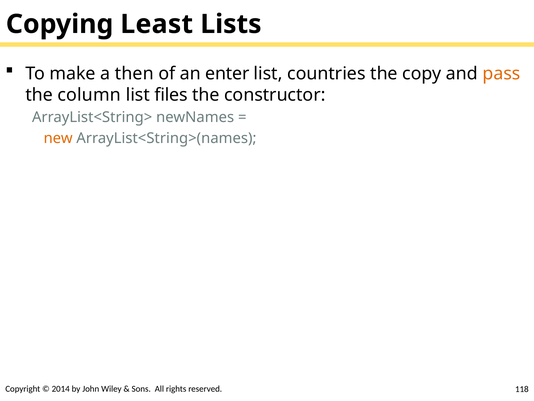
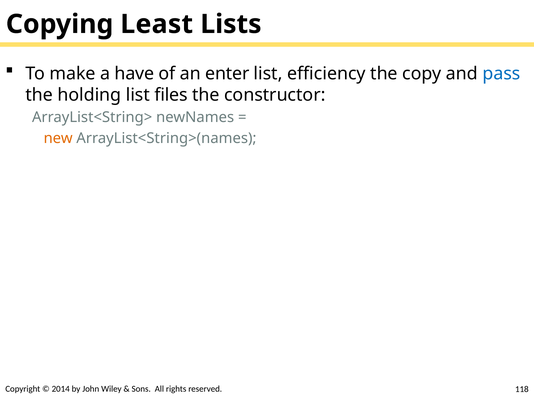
then: then -> have
countries: countries -> efficiency
pass colour: orange -> blue
column: column -> holding
